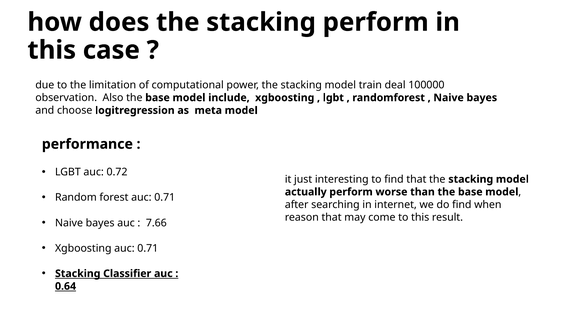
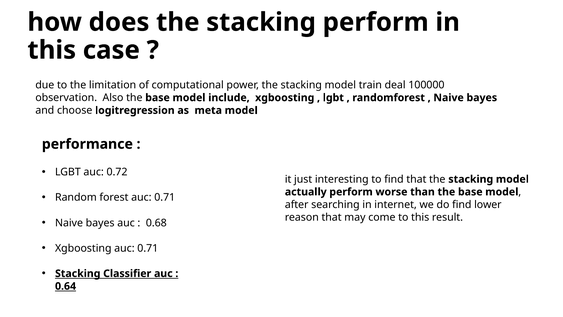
when: when -> lower
7.66: 7.66 -> 0.68
